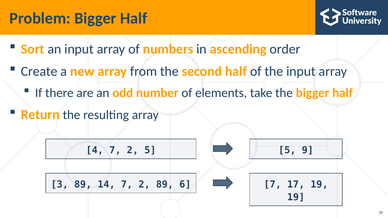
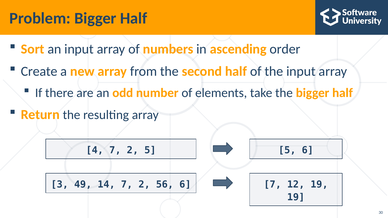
5 9: 9 -> 6
3 89: 89 -> 49
2 89: 89 -> 56
17: 17 -> 12
